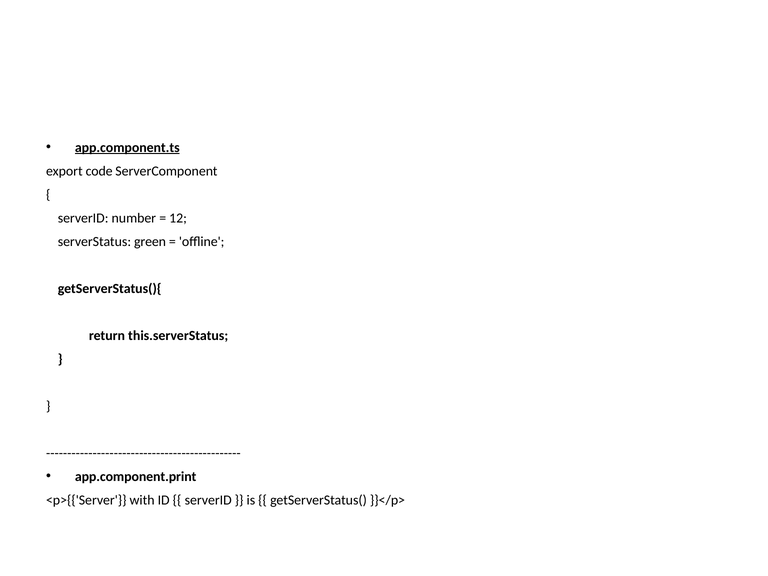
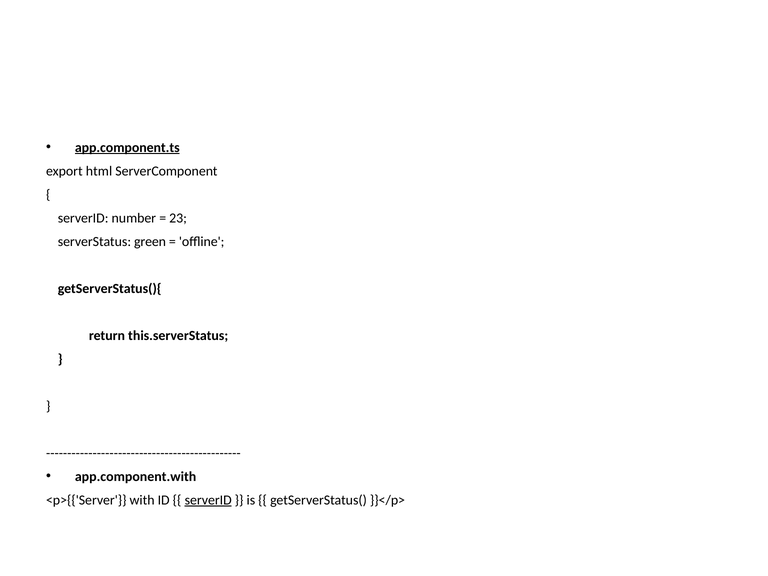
code: code -> html
12: 12 -> 23
app.component.print: app.component.print -> app.component.with
serverID at (208, 500) underline: none -> present
